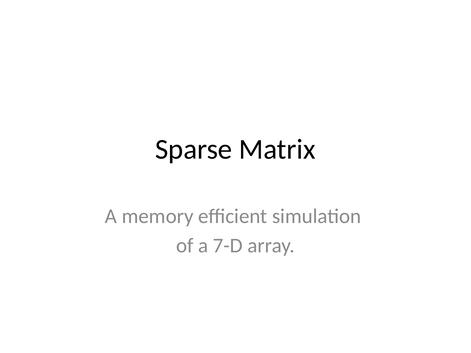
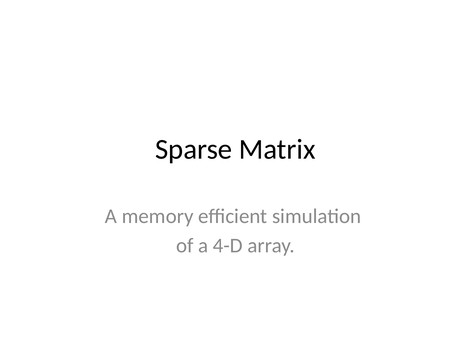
7-D: 7-D -> 4-D
